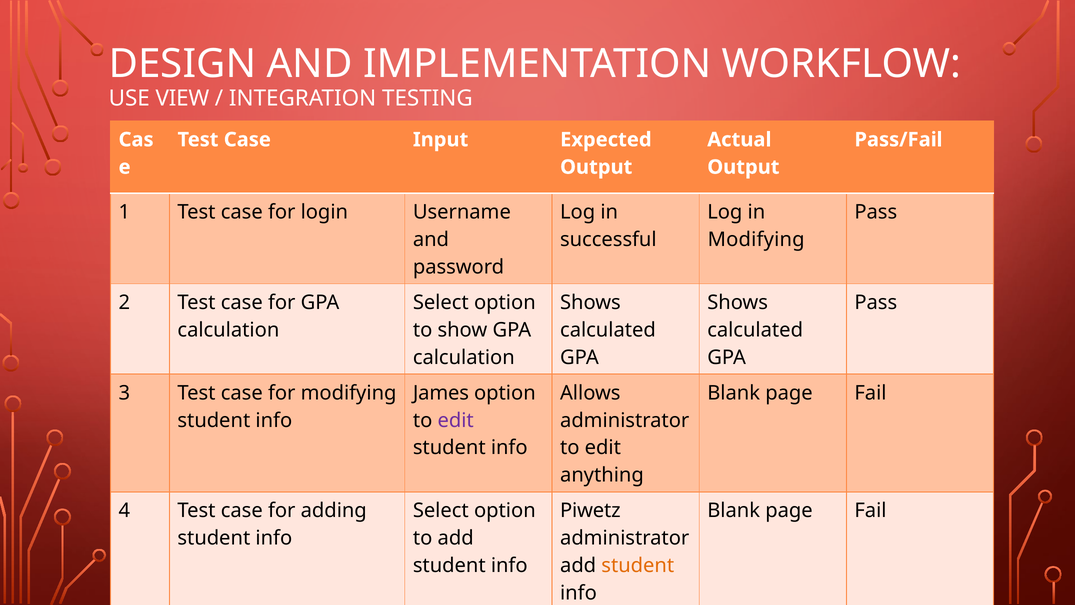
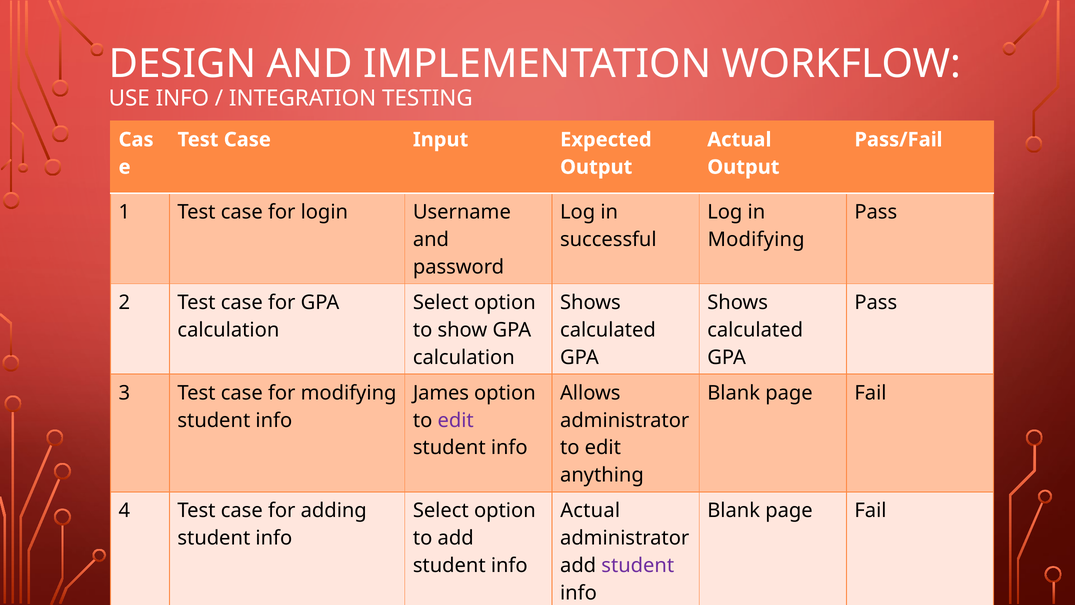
USE VIEW: VIEW -> INFO
Piwetz at (590, 511): Piwetz -> Actual
student at (638, 565) colour: orange -> purple
